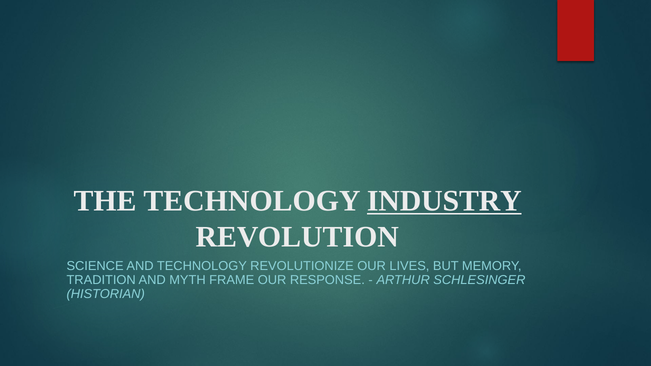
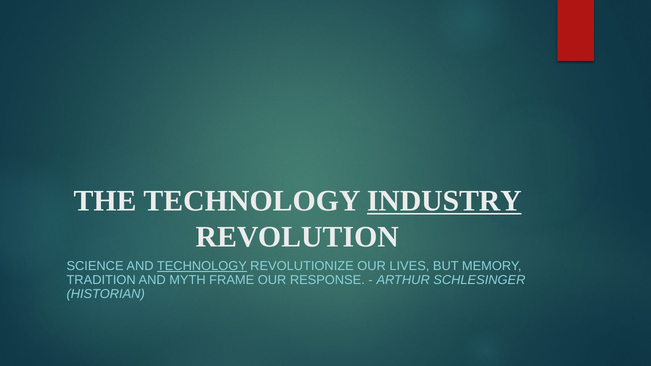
TECHNOLOGY at (202, 266) underline: none -> present
